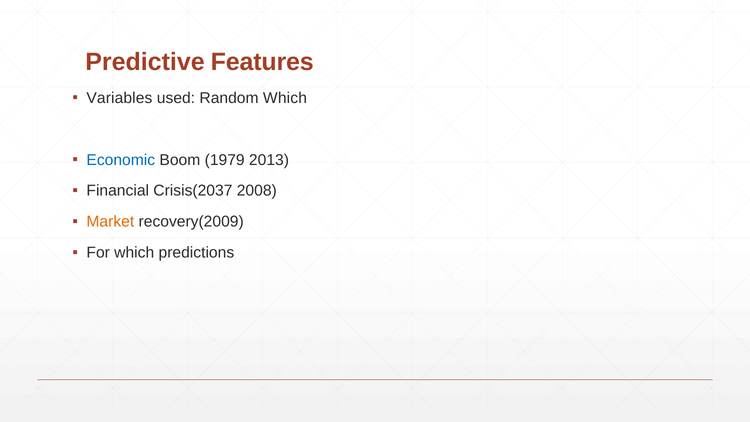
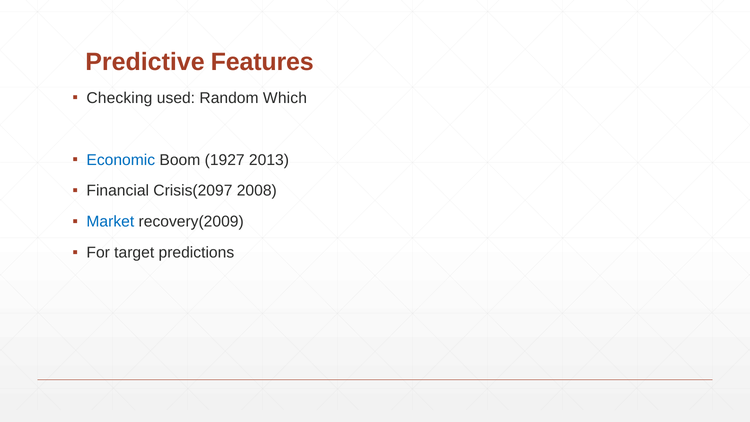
Variables: Variables -> Checking
1979: 1979 -> 1927
Crisis(2037: Crisis(2037 -> Crisis(2097
Market colour: orange -> blue
For which: which -> target
